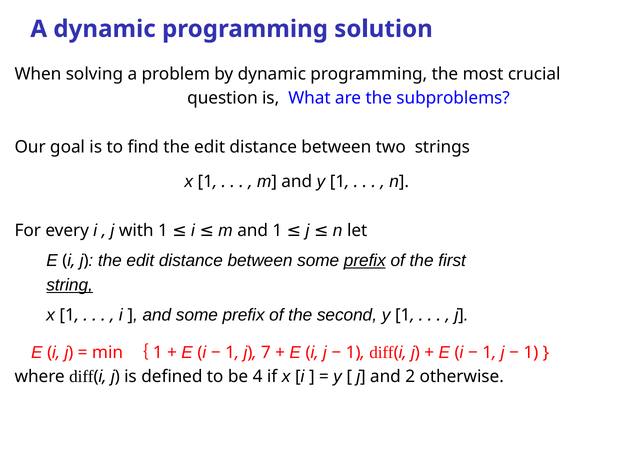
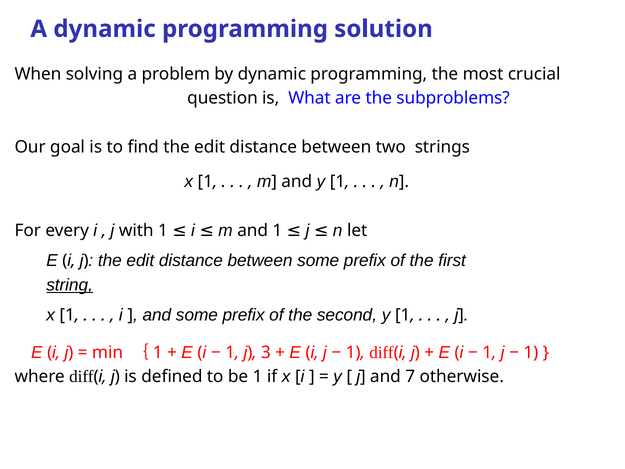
prefix at (365, 261) underline: present -> none
7: 7 -> 3
be 4: 4 -> 1
2: 2 -> 7
